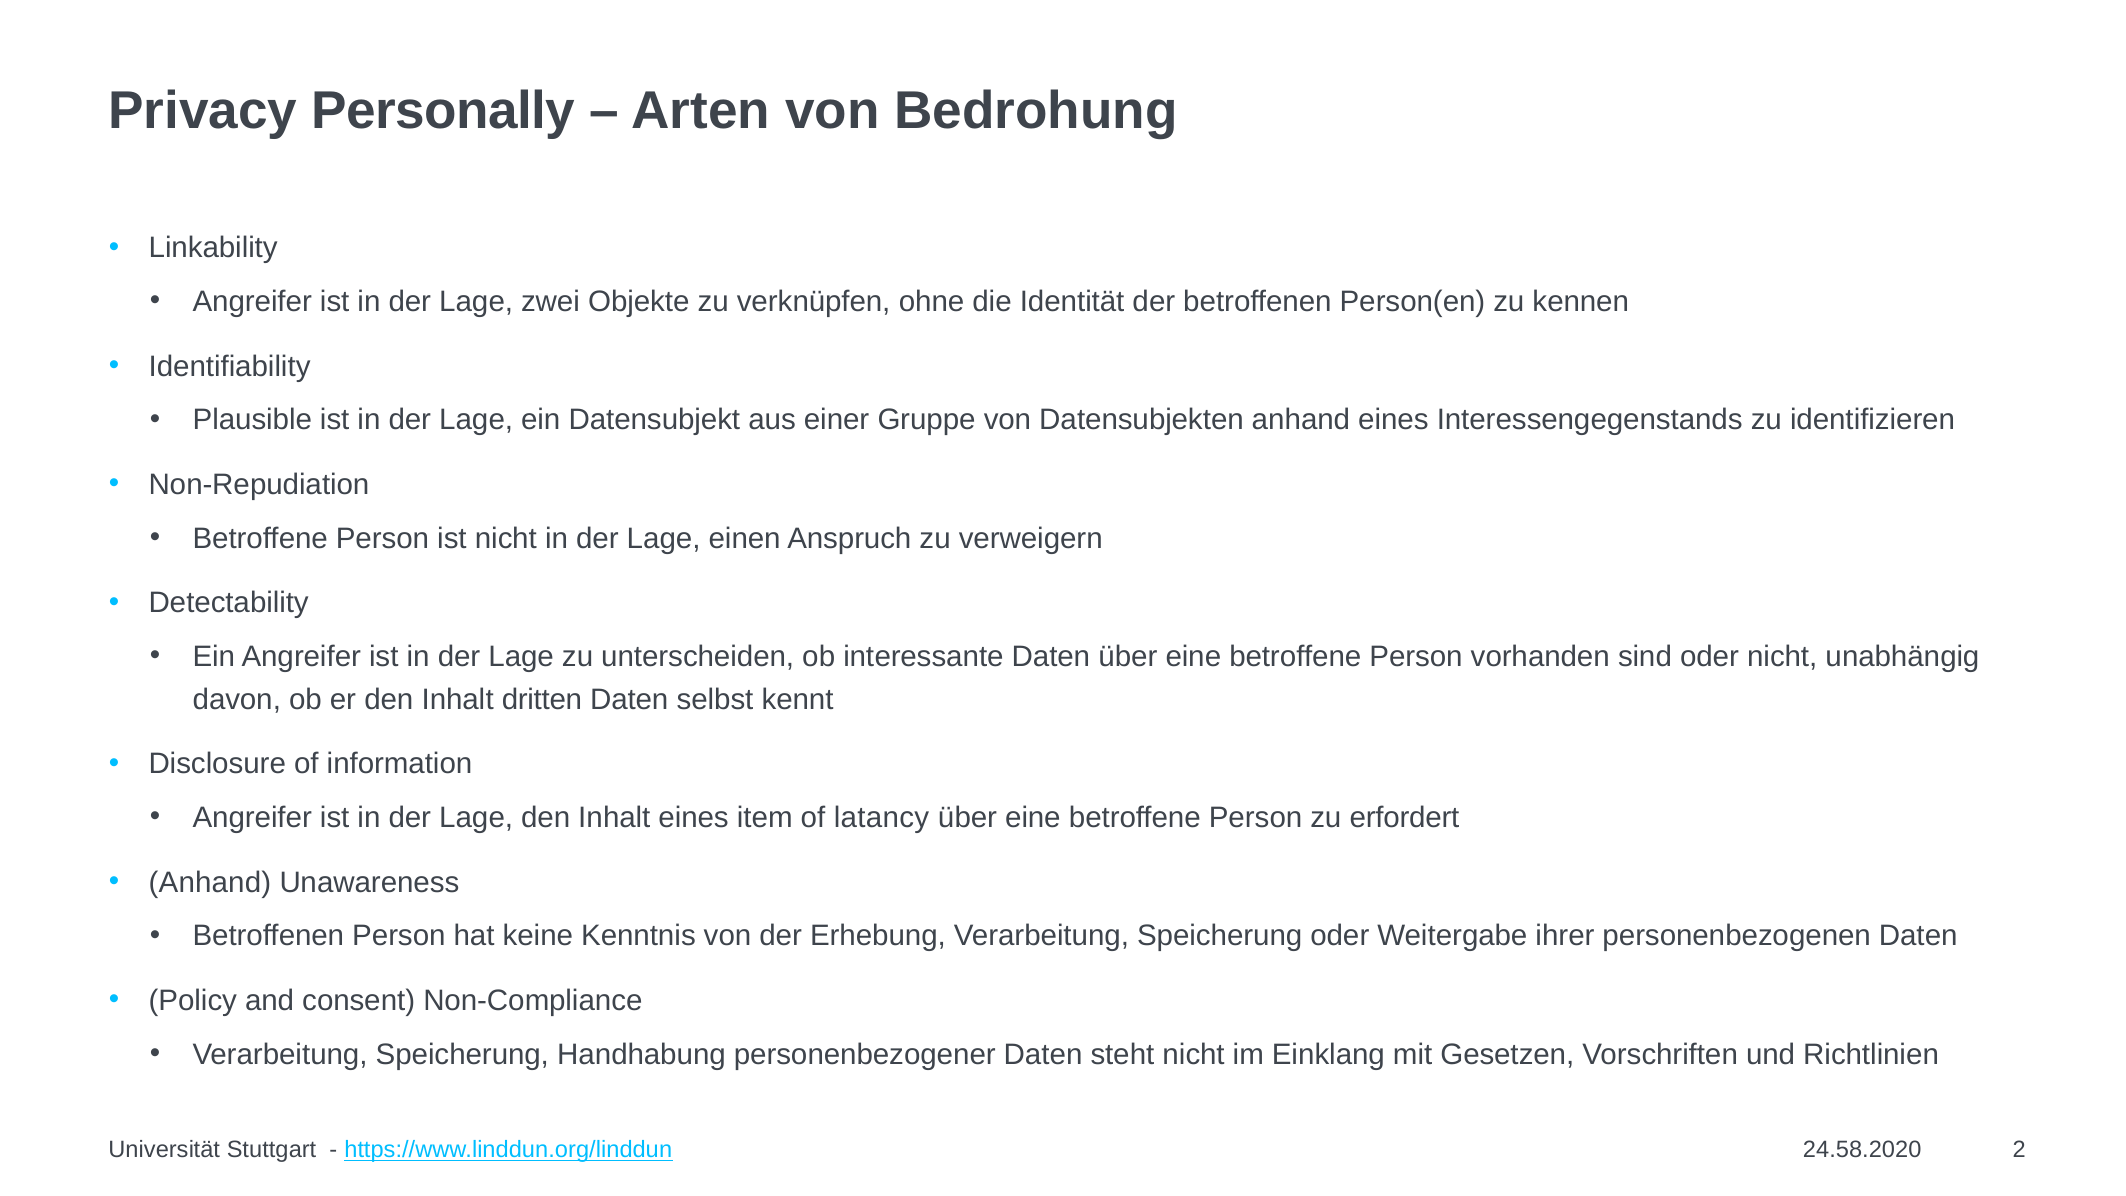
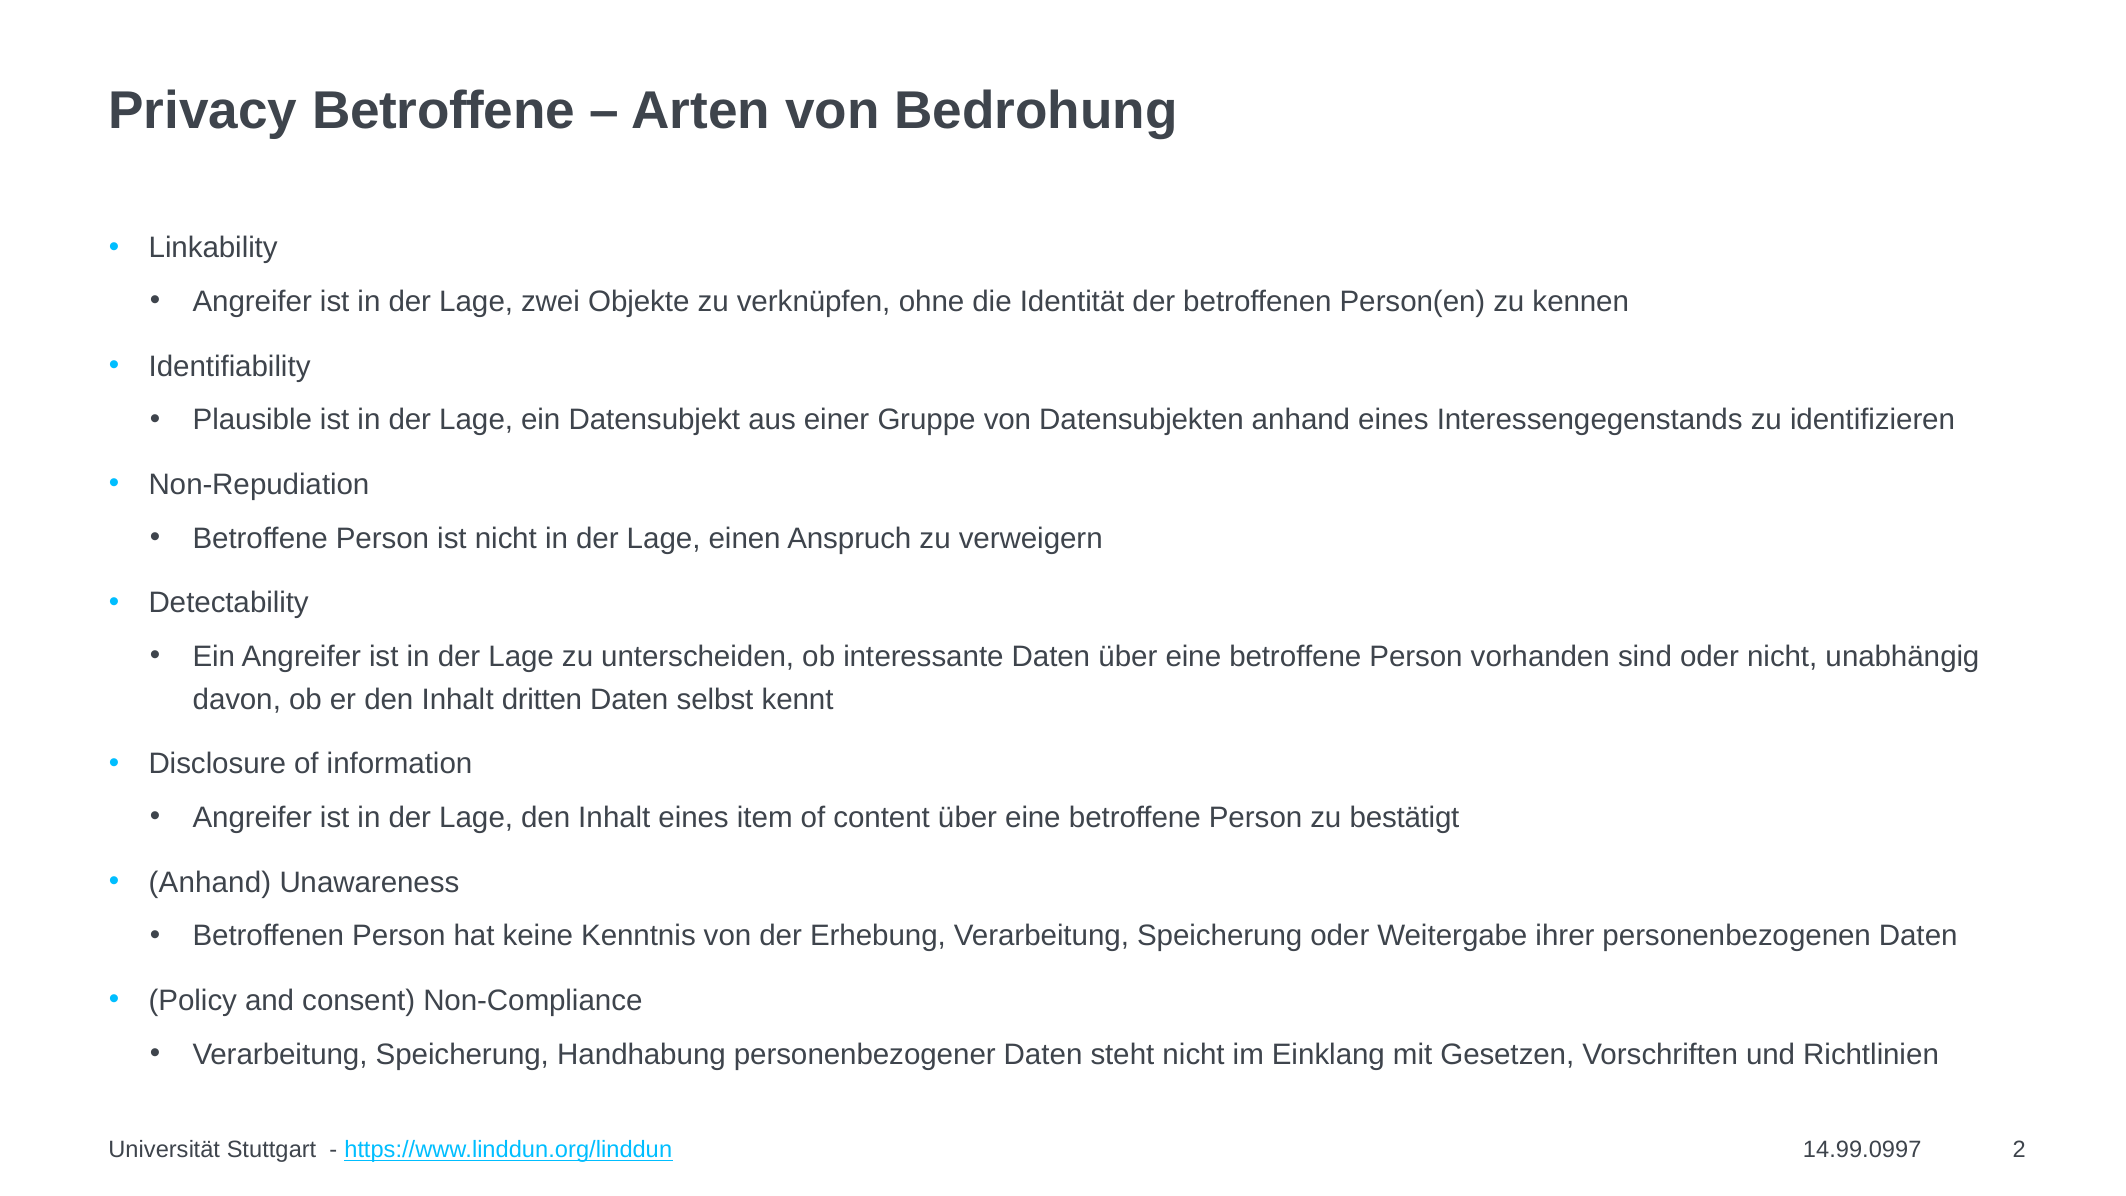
Privacy Personally: Personally -> Betroffene
latancy: latancy -> content
erfordert: erfordert -> bestätigt
24.58.2020: 24.58.2020 -> 14.99.0997
